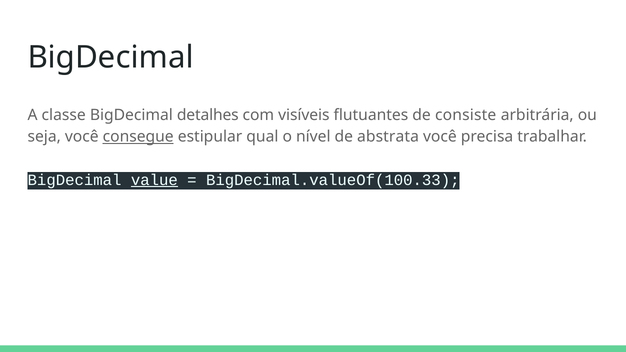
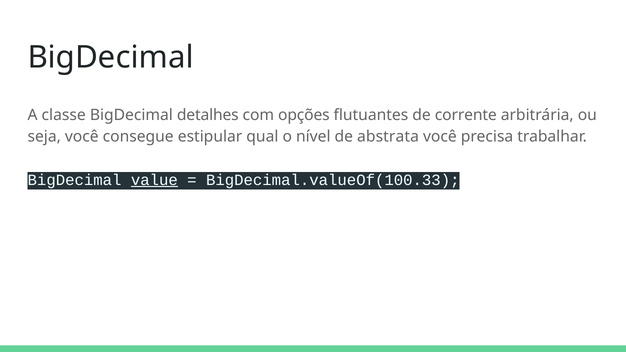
visíveis: visíveis -> opções
consiste: consiste -> corrente
consegue underline: present -> none
